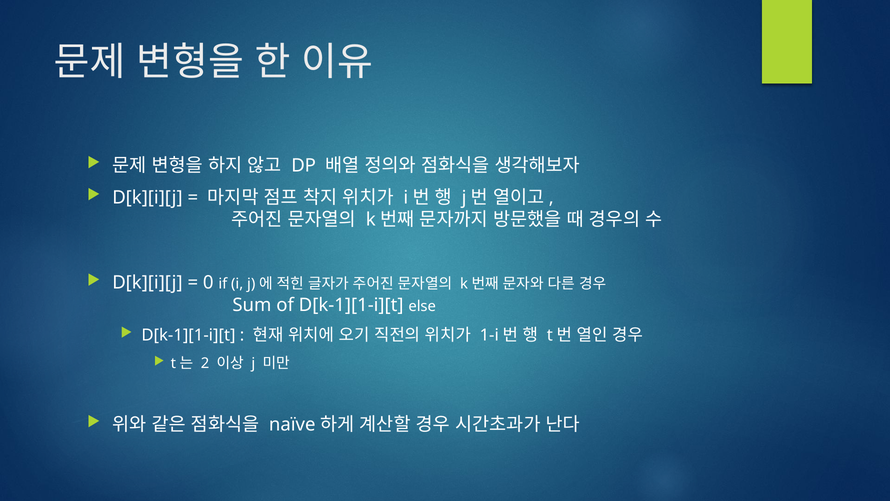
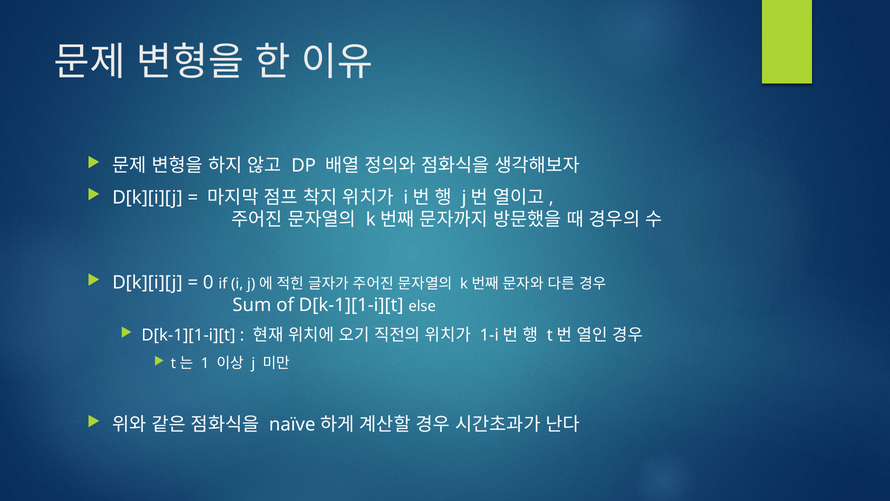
2: 2 -> 1
